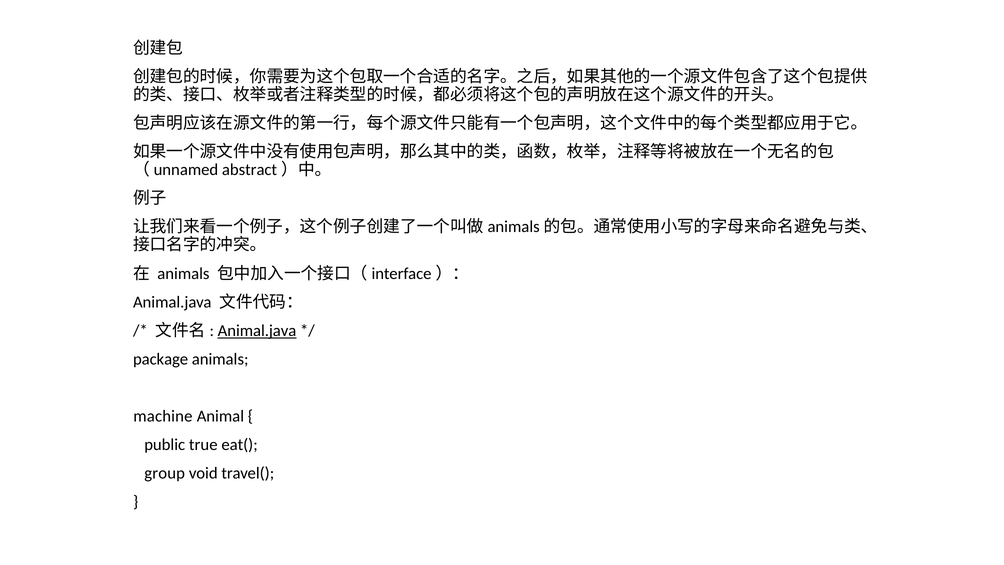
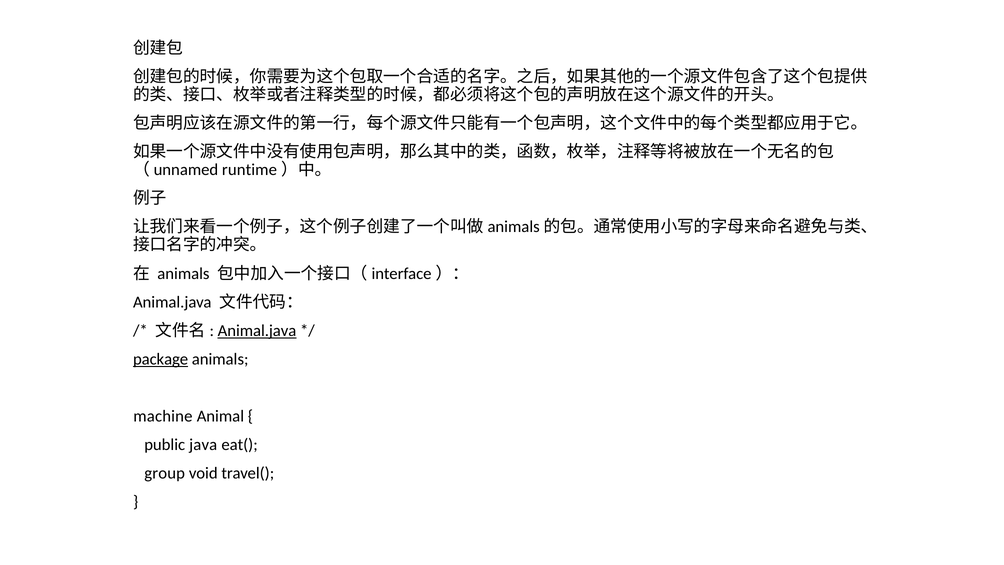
abstract: abstract -> runtime
package underline: none -> present
true: true -> java
